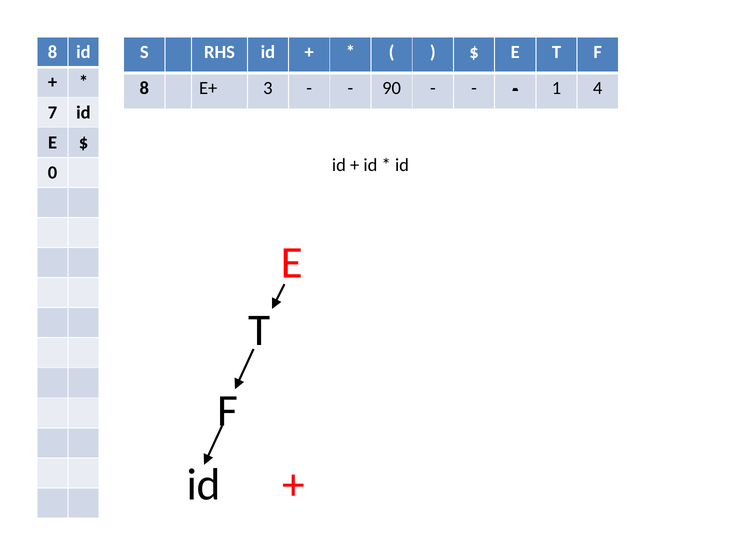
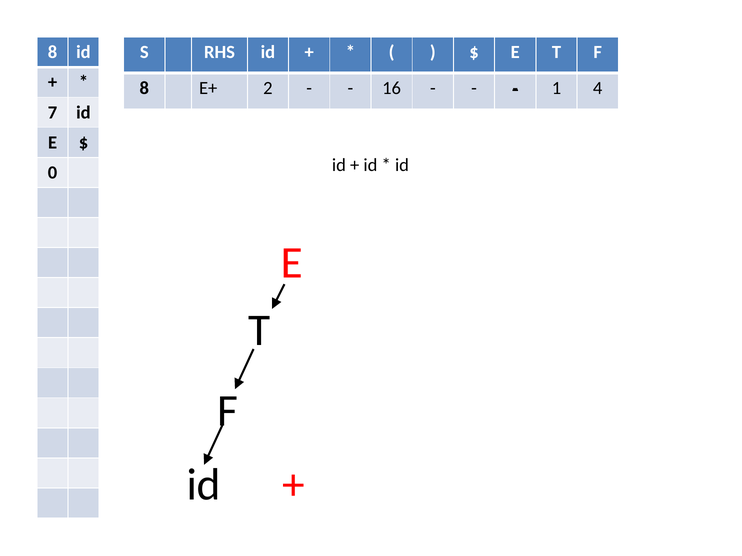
3: 3 -> 2
90: 90 -> 16
